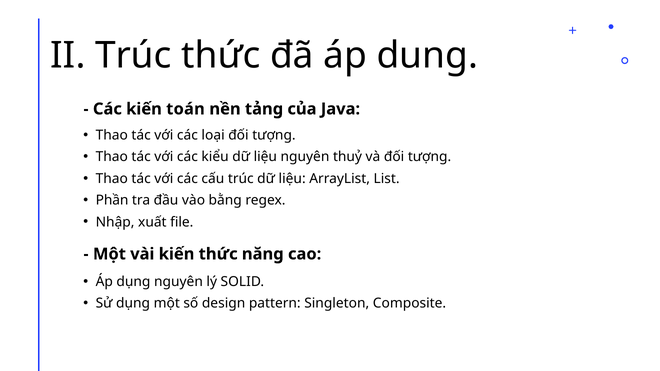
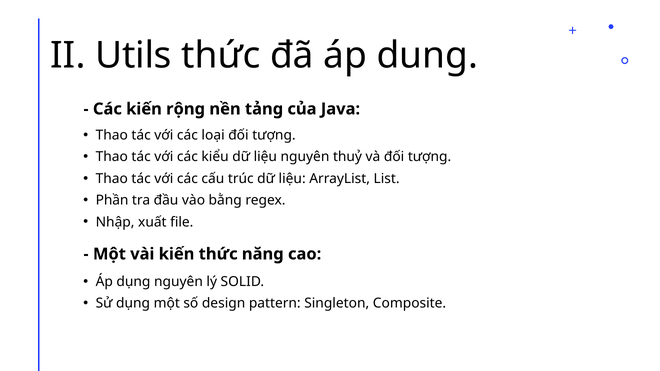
II Trúc: Trúc -> Utils
toán: toán -> rộng
